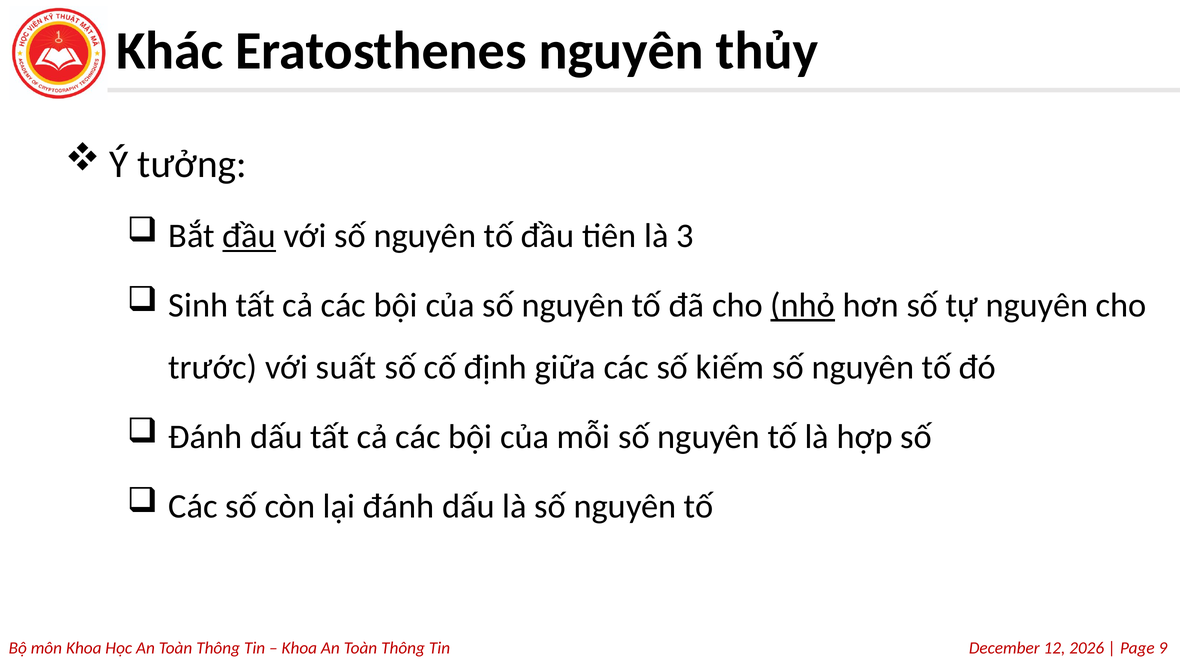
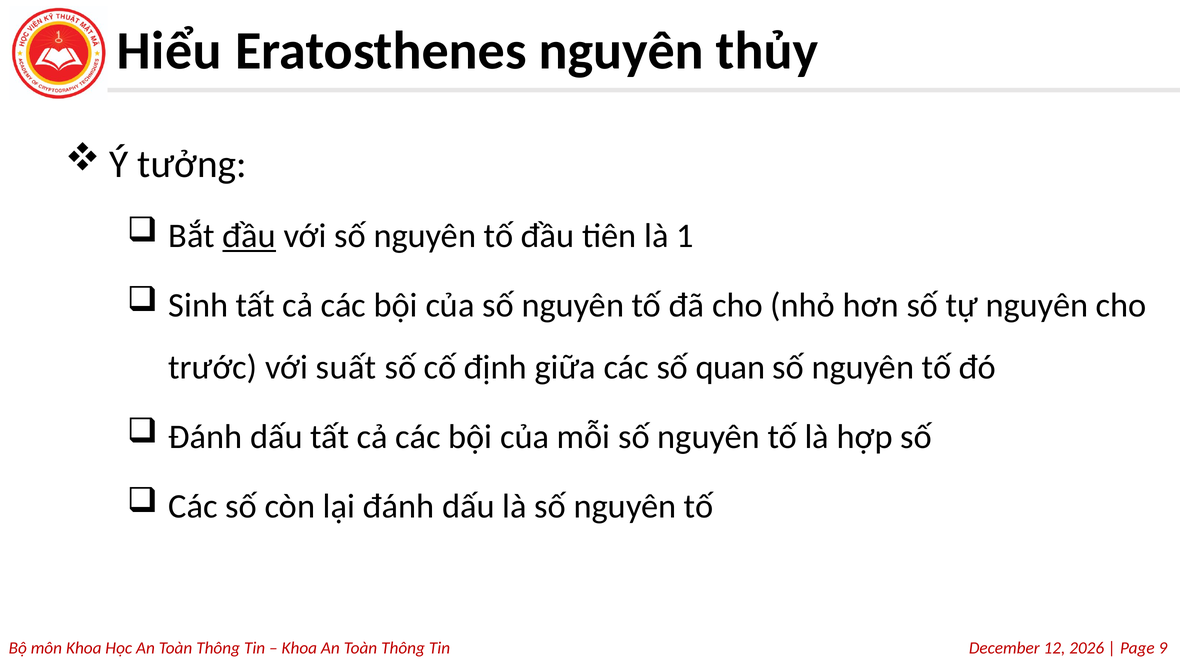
Khác: Khác -> Hiểu
3: 3 -> 1
nhỏ underline: present -> none
kiếm: kiếm -> quan
